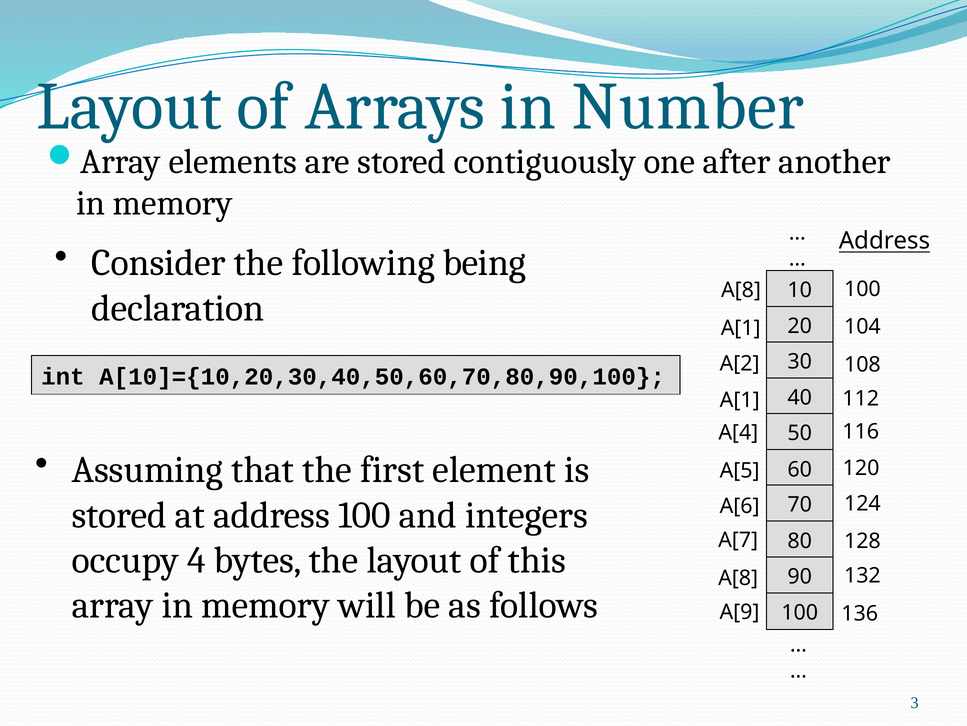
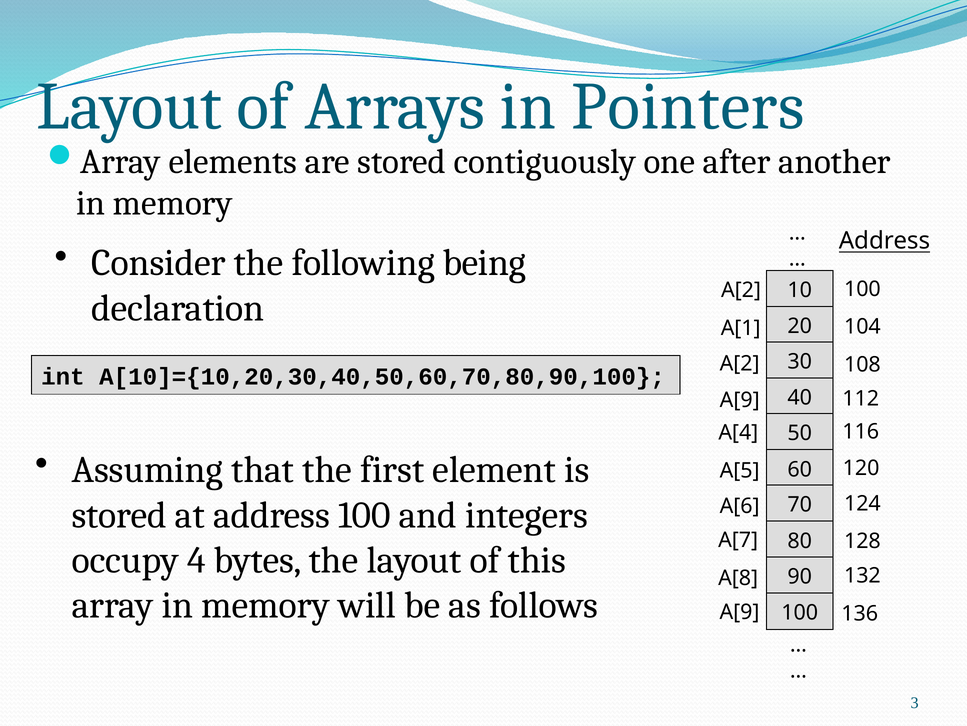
Number: Number -> Pointers
A[8 at (741, 290): A[8 -> A[2
A[1 at (740, 400): A[1 -> A[9
